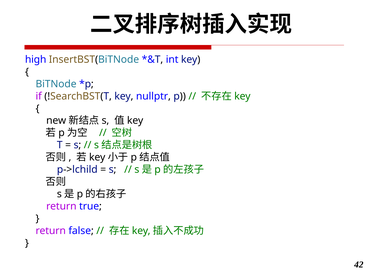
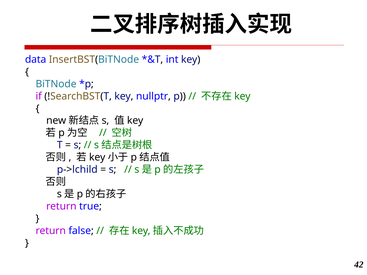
high: high -> data
